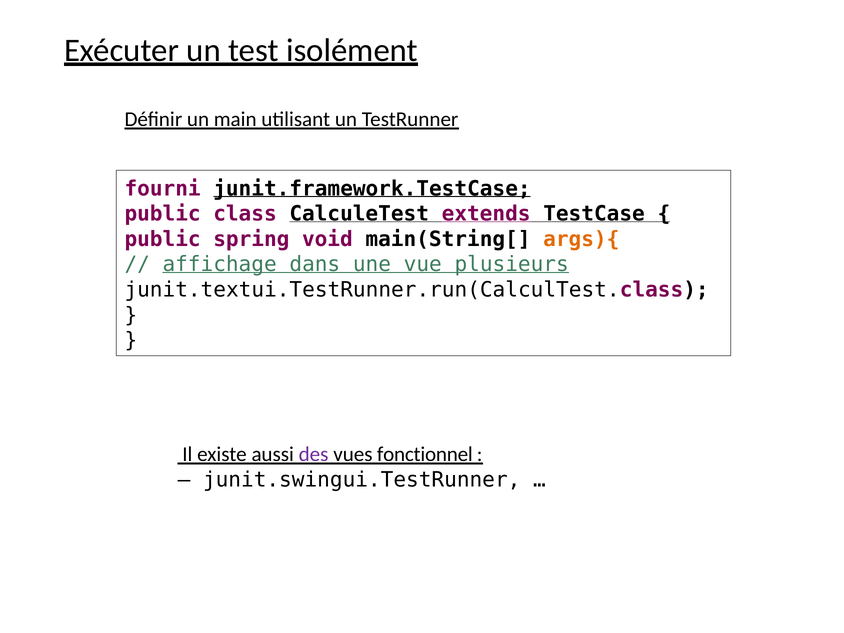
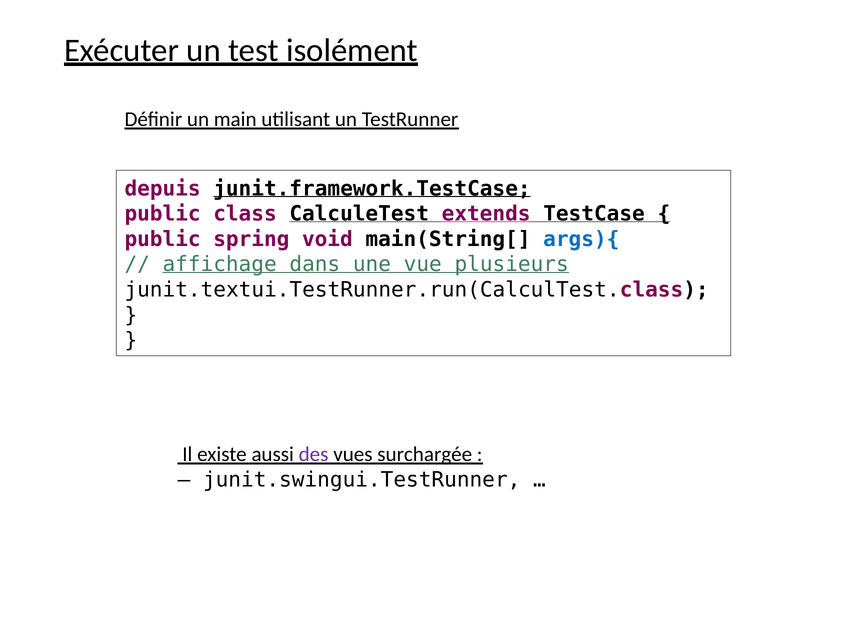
fourni: fourni -> depuis
args){ colour: orange -> blue
fonctionnel: fonctionnel -> surchargée
